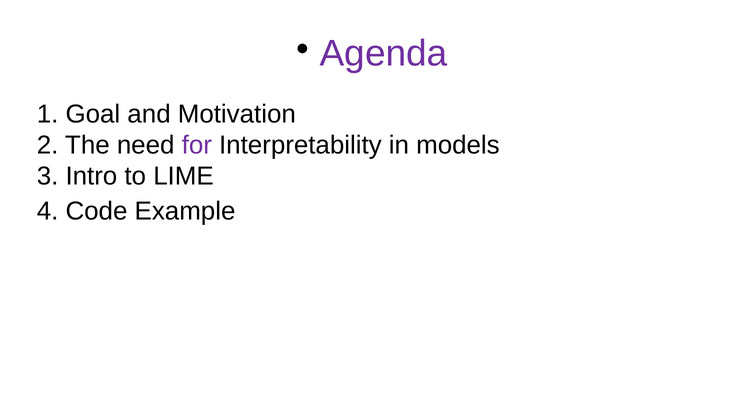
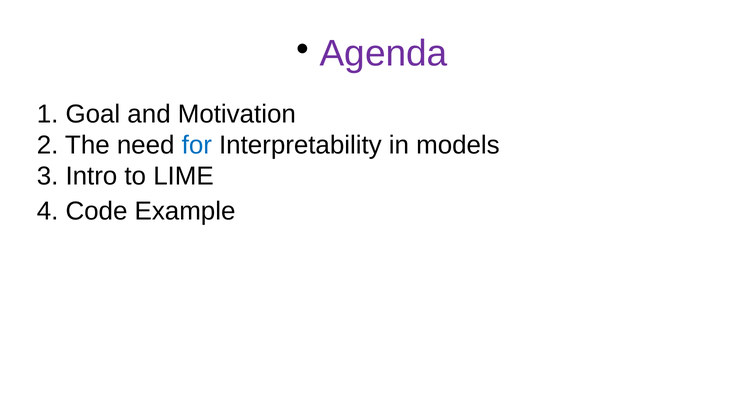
for colour: purple -> blue
